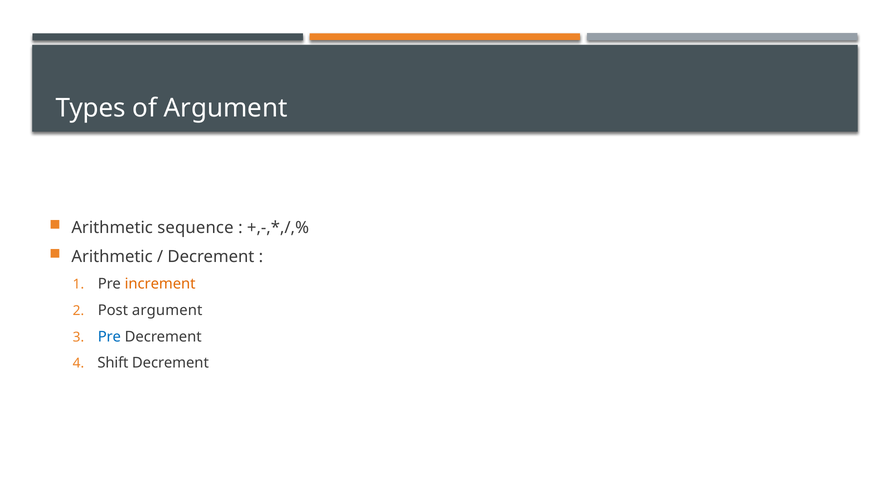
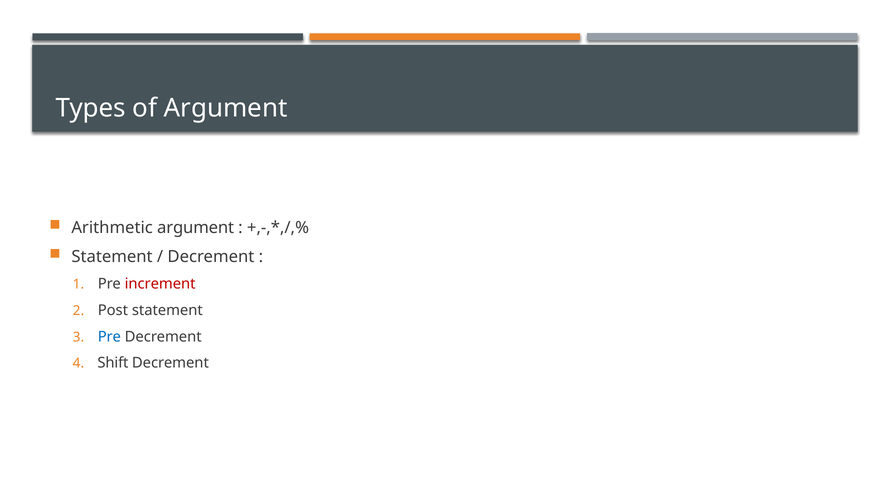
Arithmetic sequence: sequence -> argument
Arithmetic at (112, 256): Arithmetic -> Statement
increment colour: orange -> red
Post argument: argument -> statement
